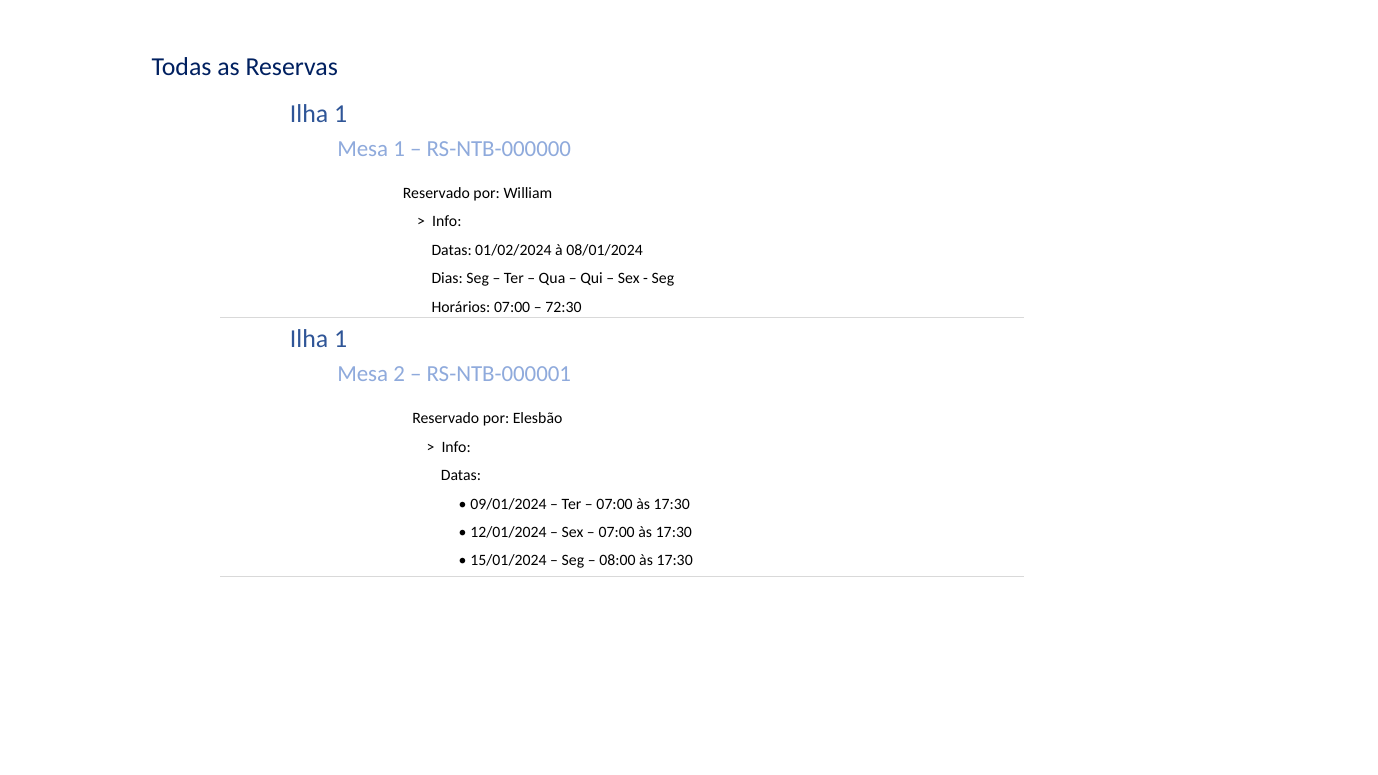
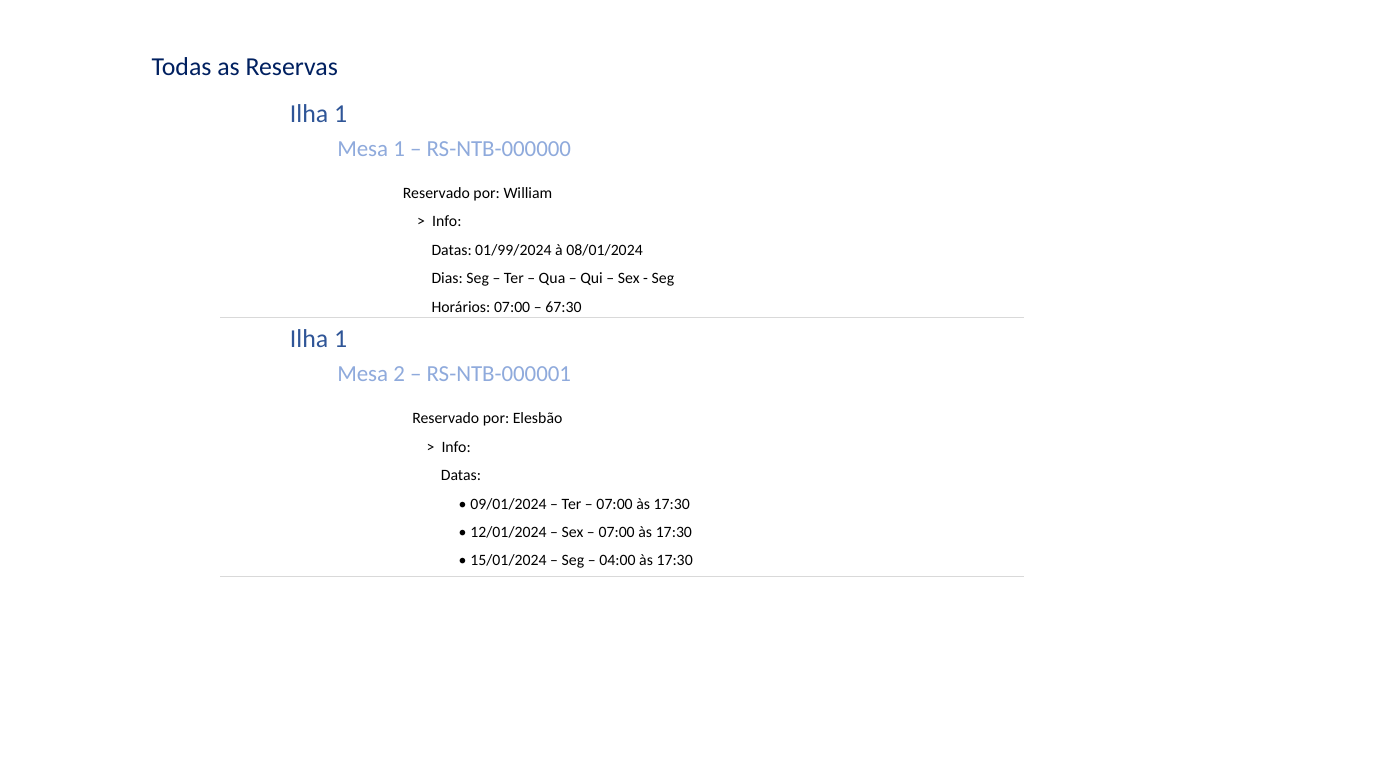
01/02/2024: 01/02/2024 -> 01/99/2024
72:30: 72:30 -> 67:30
08:00: 08:00 -> 04:00
